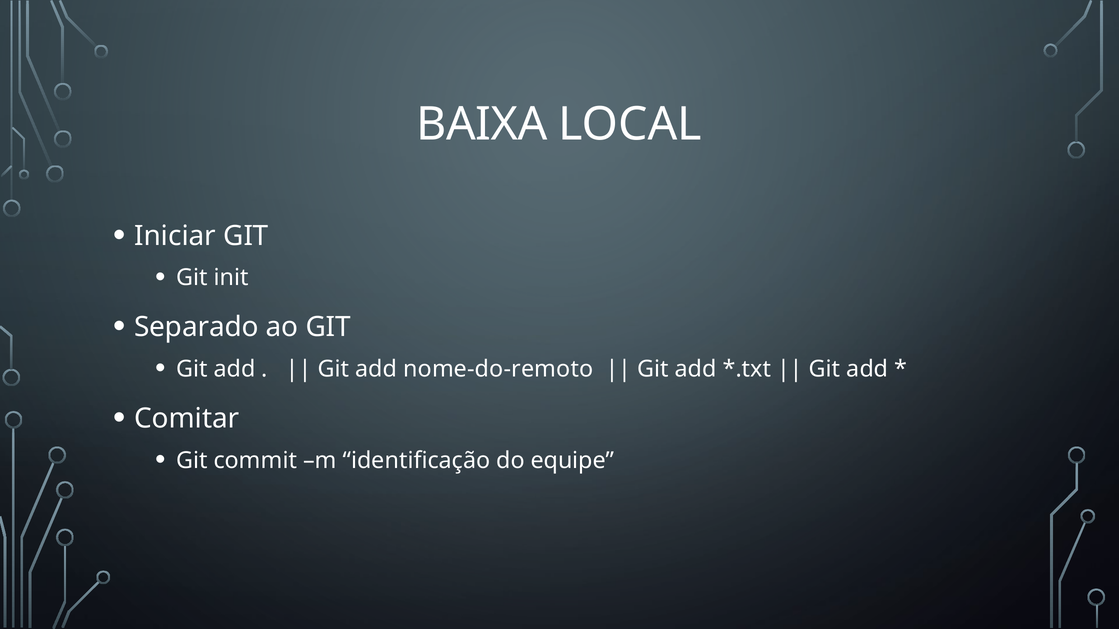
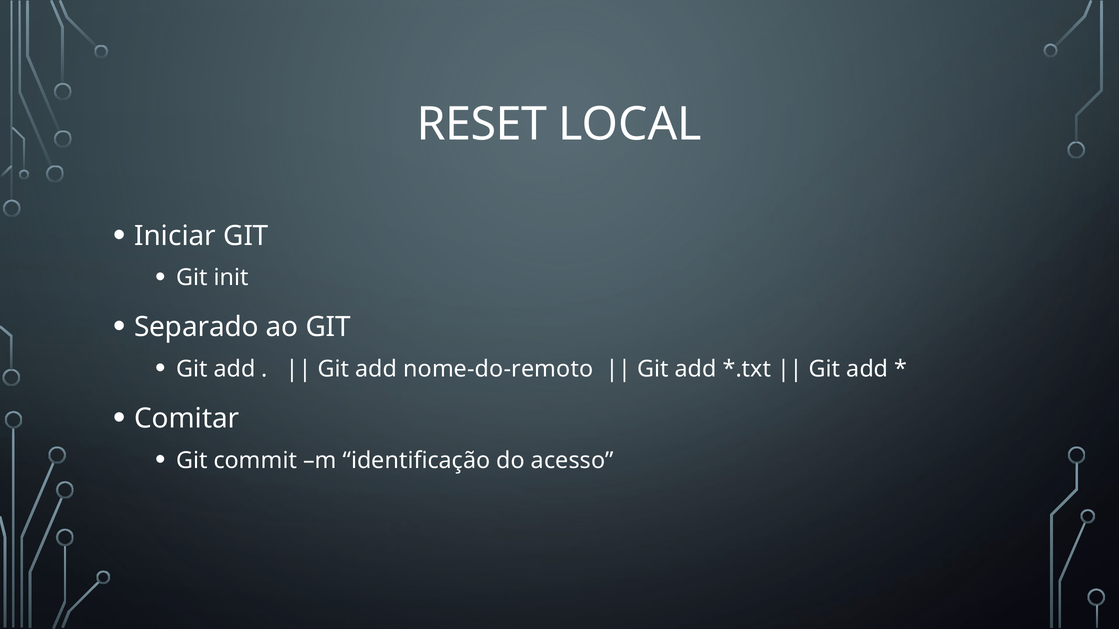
BAIXA: BAIXA -> RESET
equipe: equipe -> acesso
